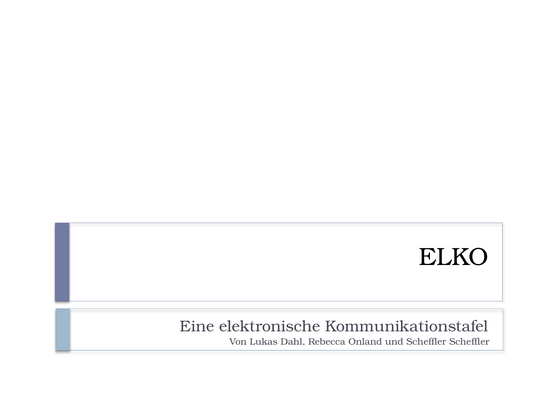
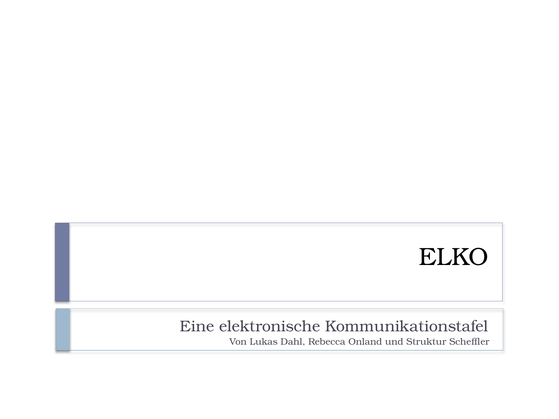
und Scheffler: Scheffler -> Struktur
